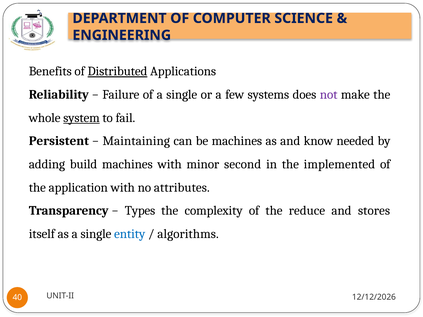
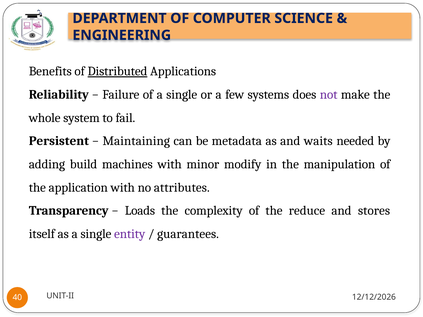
system underline: present -> none
be machines: machines -> metadata
know: know -> waits
second: second -> modify
implemented: implemented -> manipulation
Types: Types -> Loads
entity colour: blue -> purple
algorithms: algorithms -> guarantees
